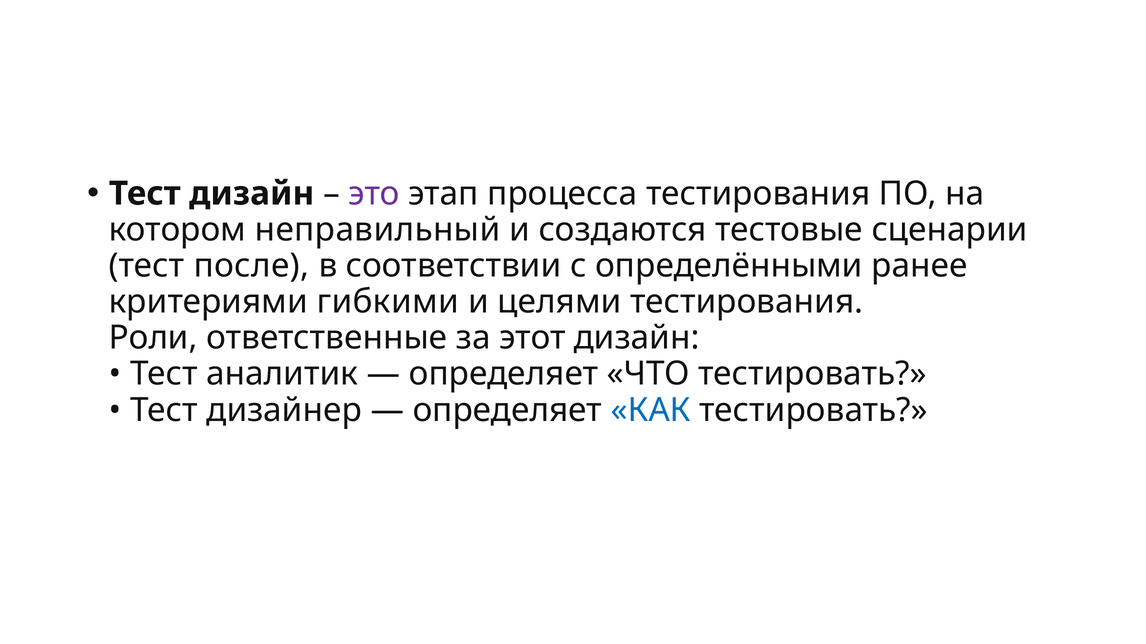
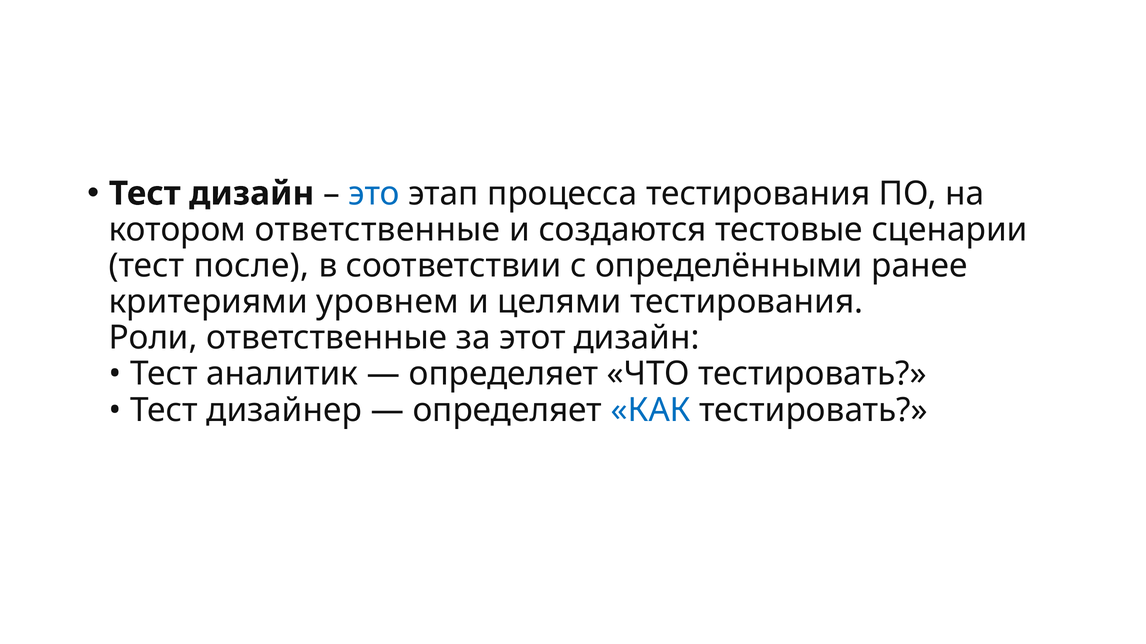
это colour: purple -> blue
котором неправильный: неправильный -> ответственные
гибкими: гибкими -> уровнем
